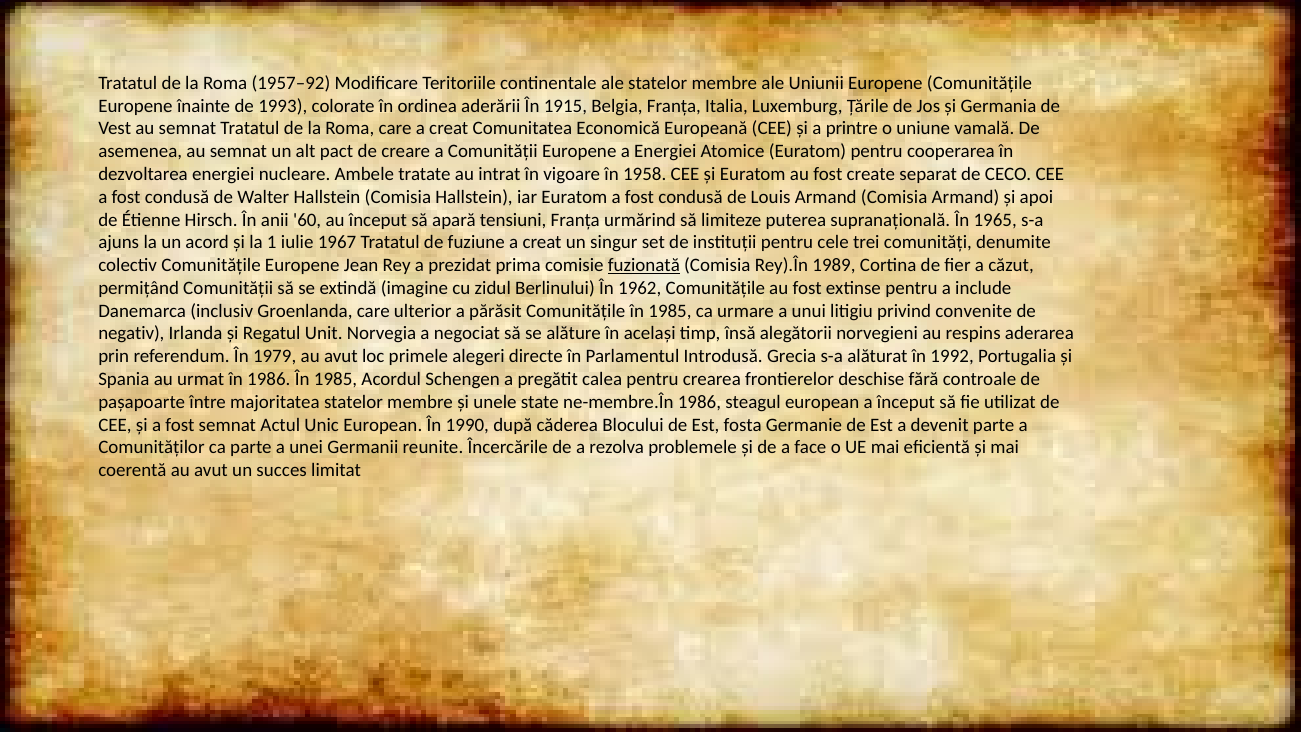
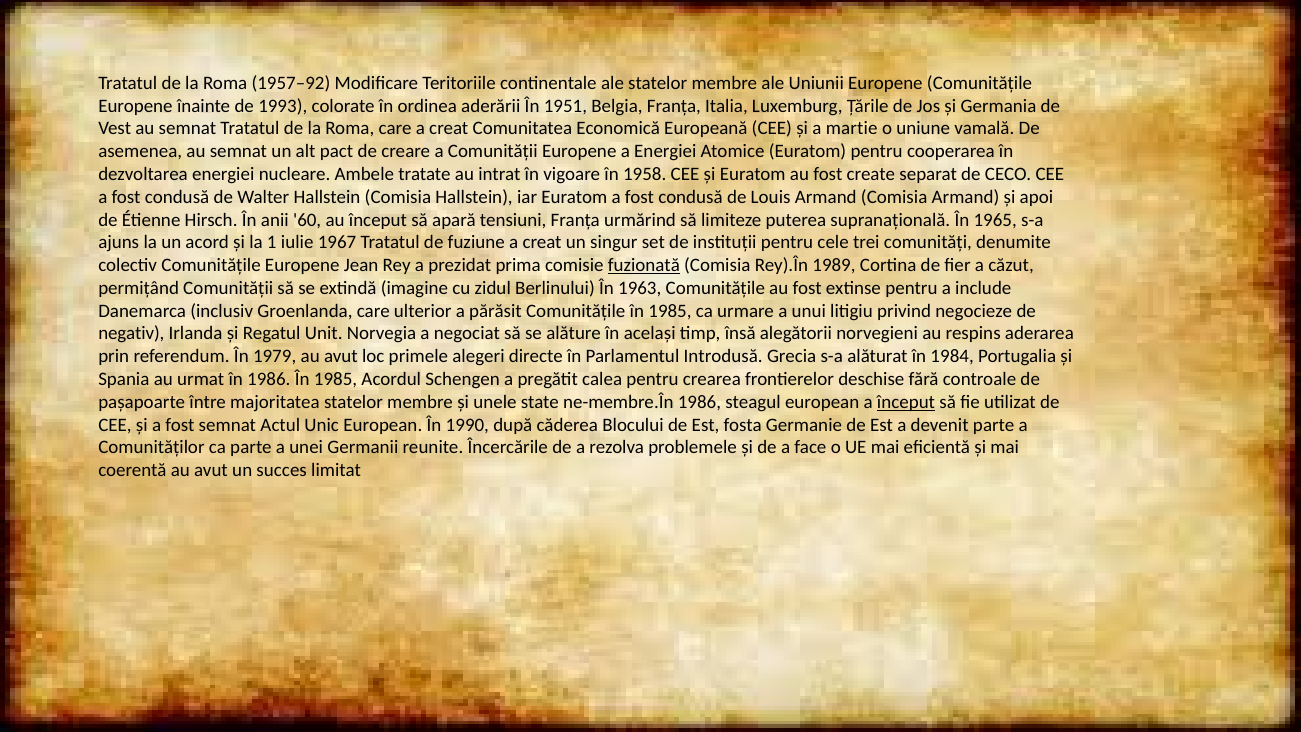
1915: 1915 -> 1951
printre: printre -> martie
1962: 1962 -> 1963
convenite: convenite -> negocieze
1992: 1992 -> 1984
început at (906, 402) underline: none -> present
